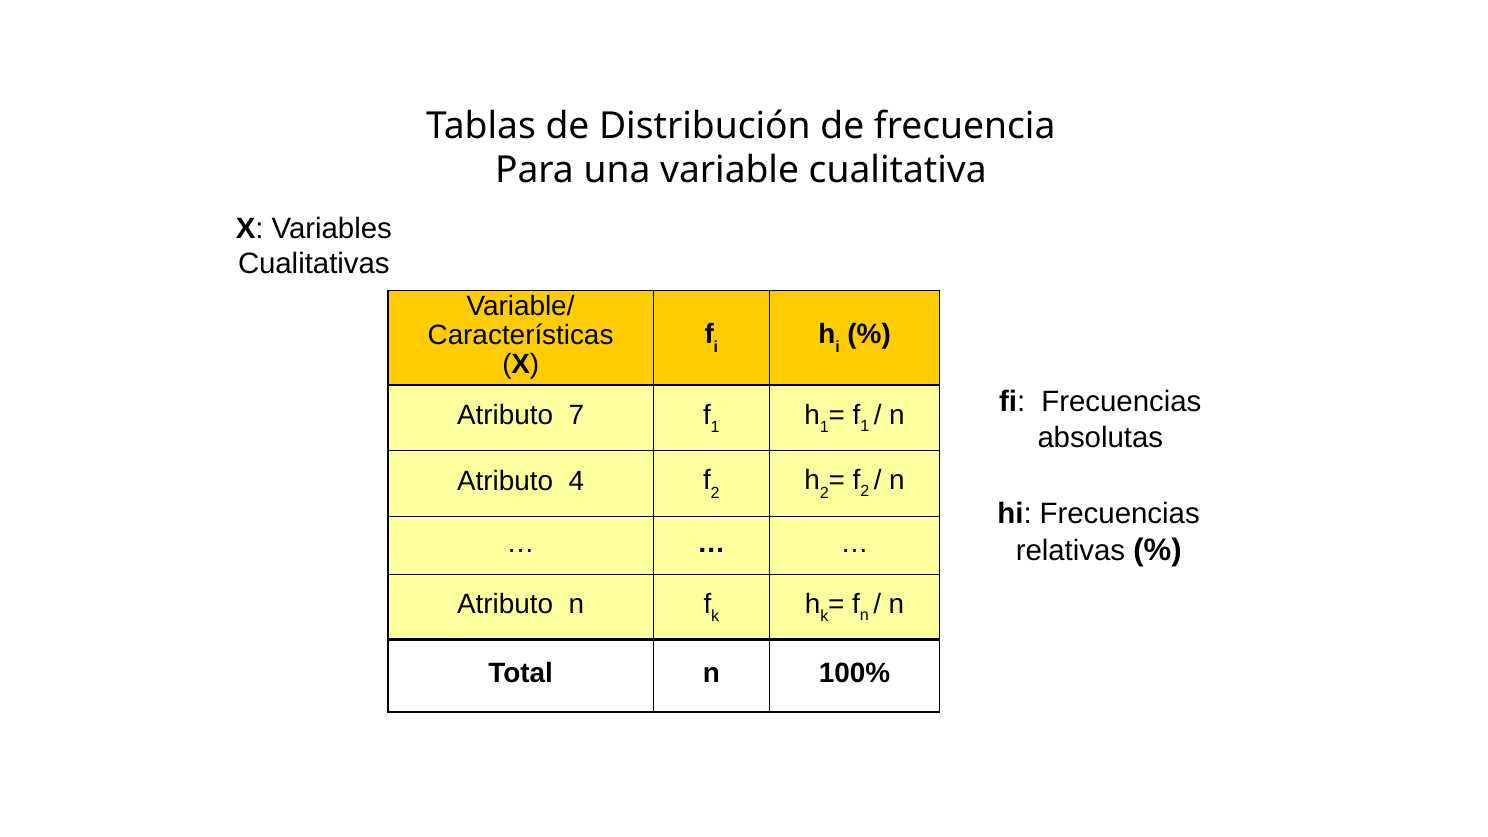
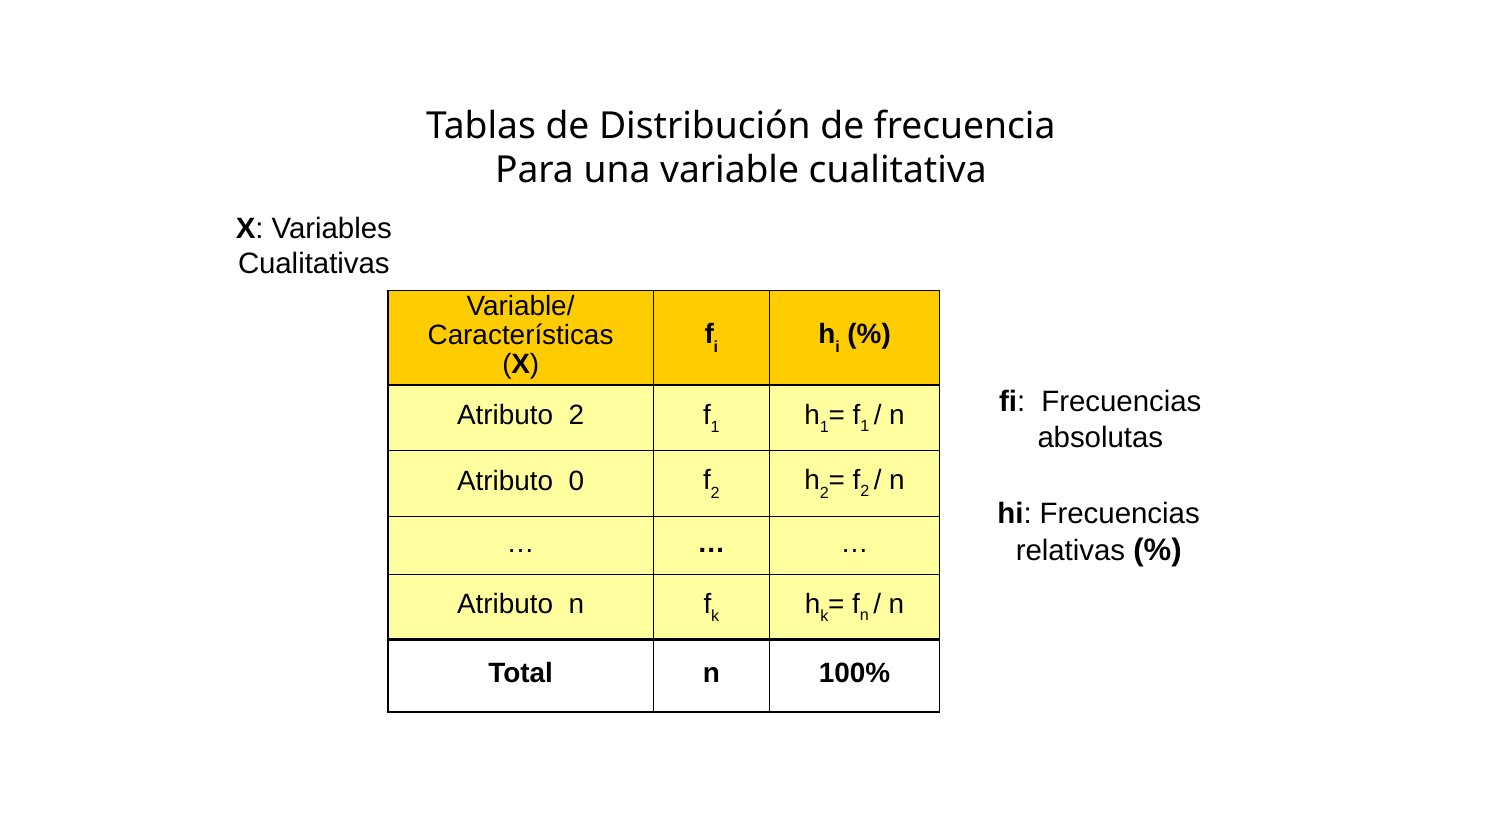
Atributo 7: 7 -> 2
4: 4 -> 0
